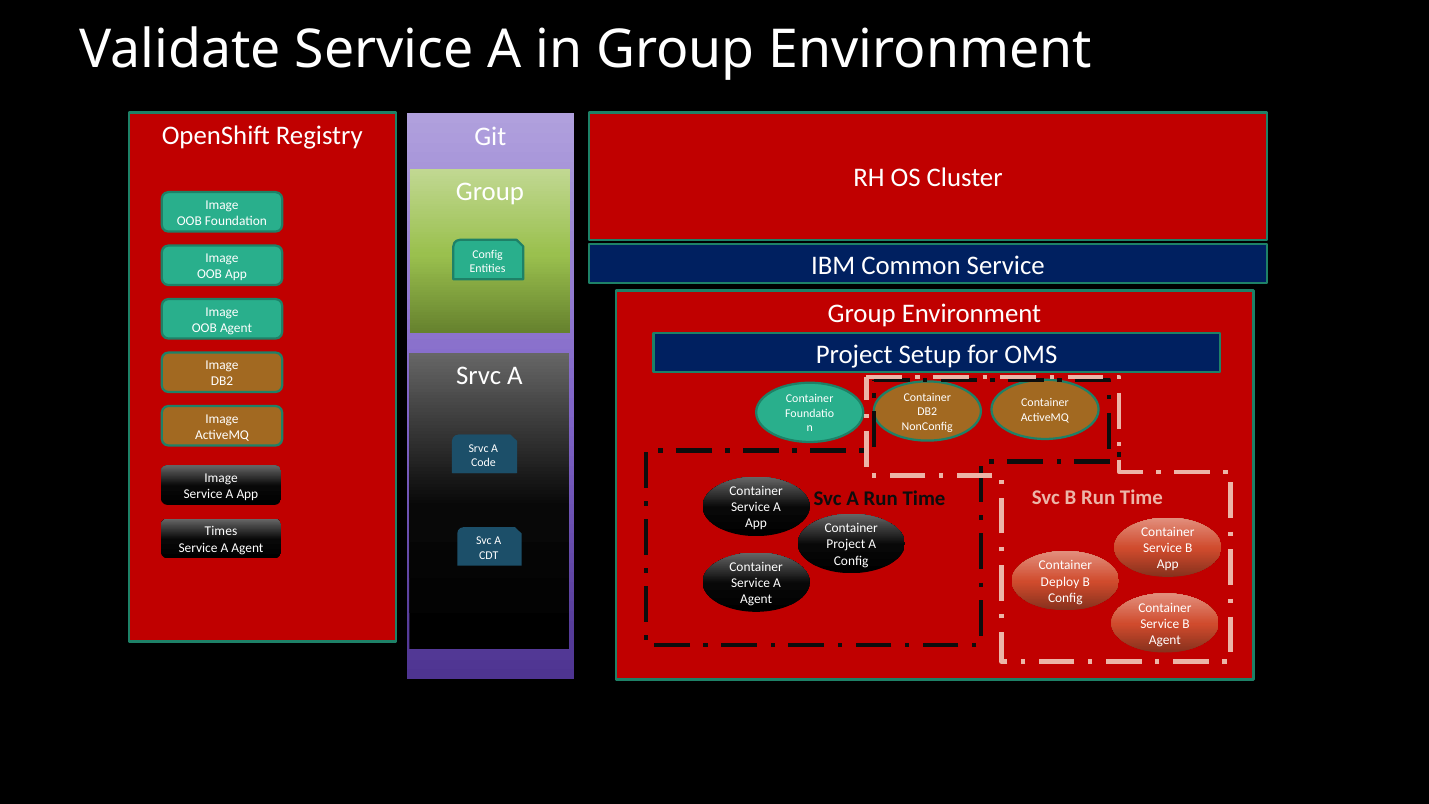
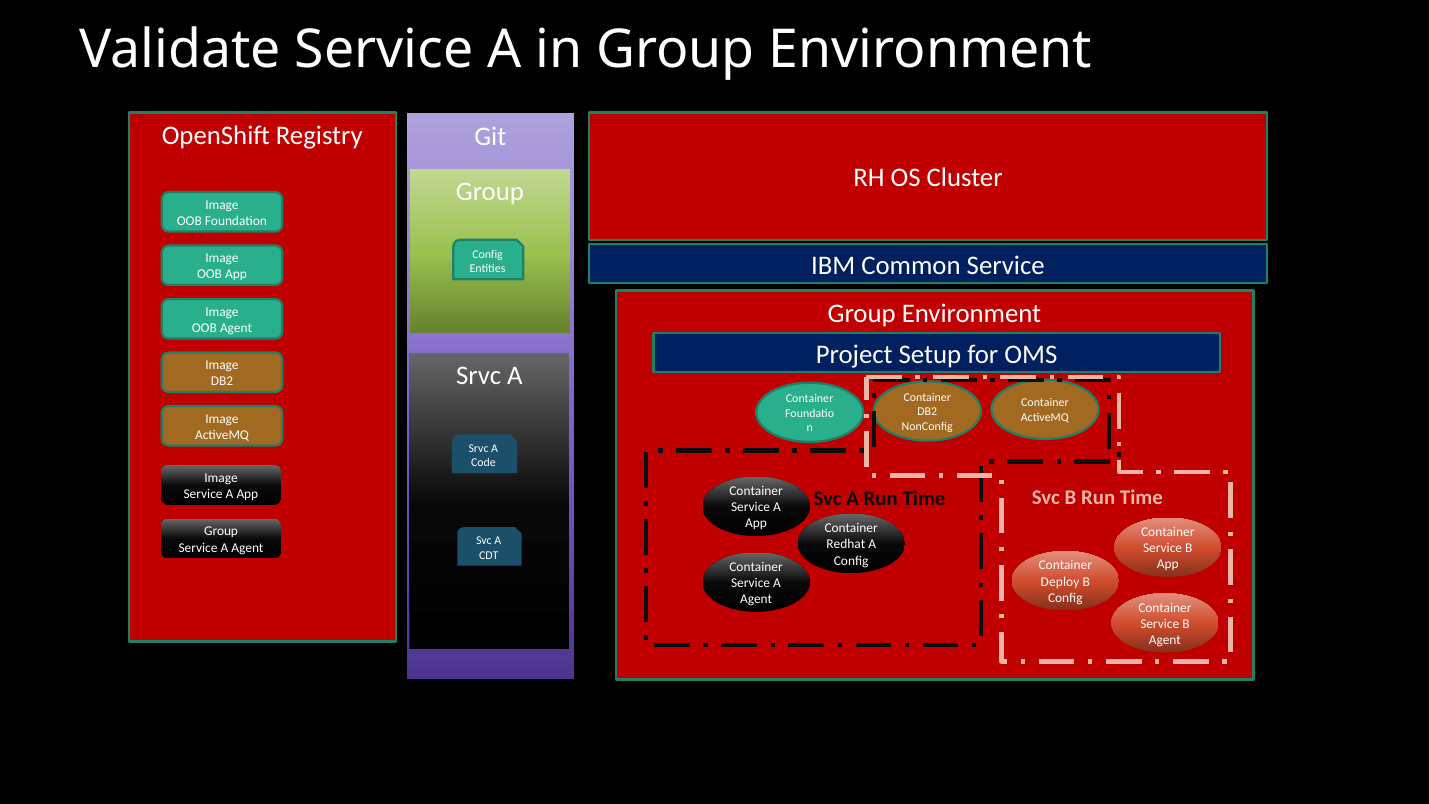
Times at (221, 531): Times -> Group
Project at (846, 544): Project -> Redhat
